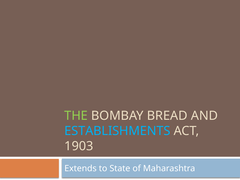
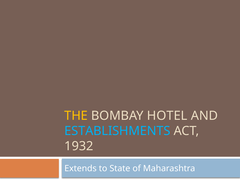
THE colour: light green -> yellow
BREAD: BREAD -> HOTEL
1903: 1903 -> 1932
